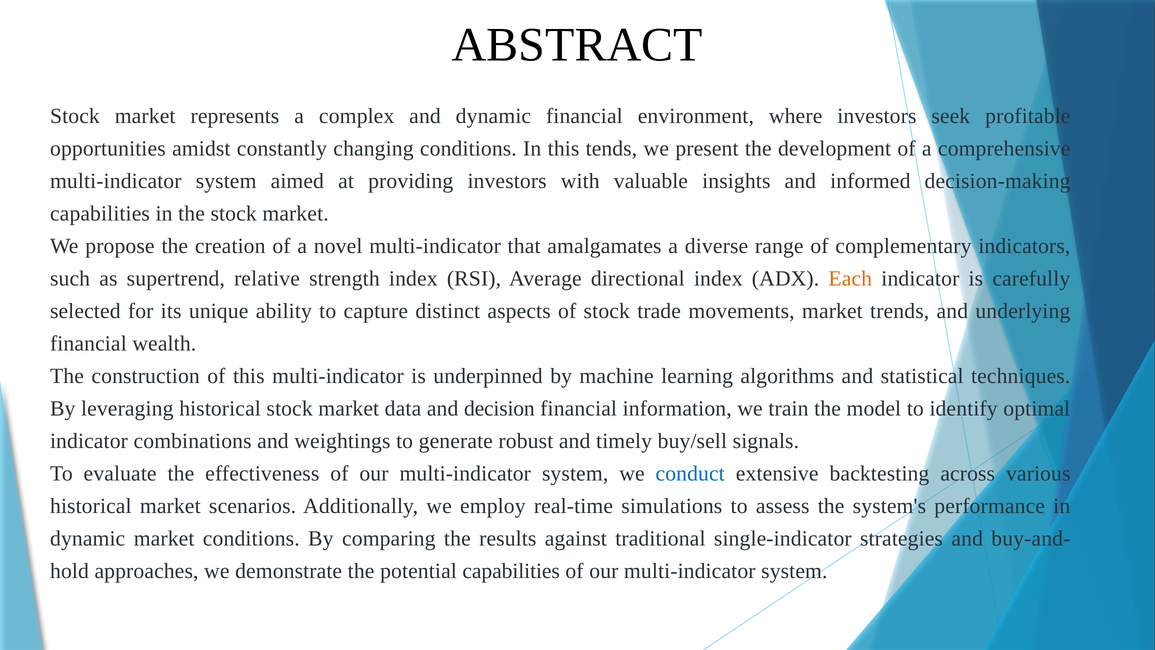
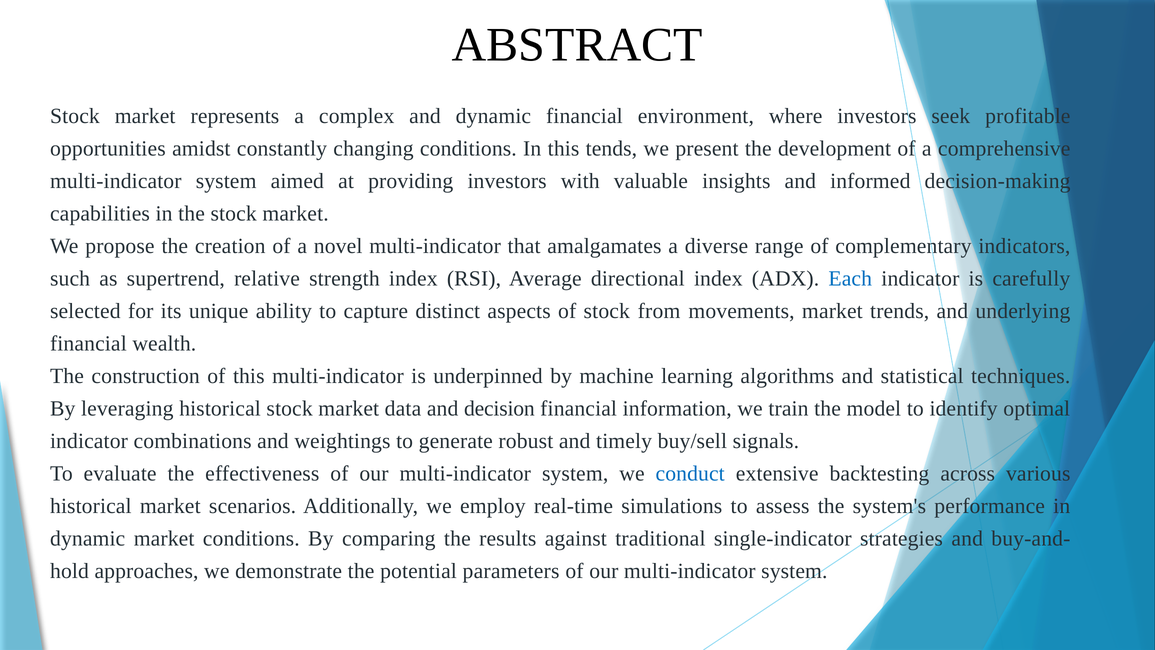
Each colour: orange -> blue
trade: trade -> from
potential capabilities: capabilities -> parameters
